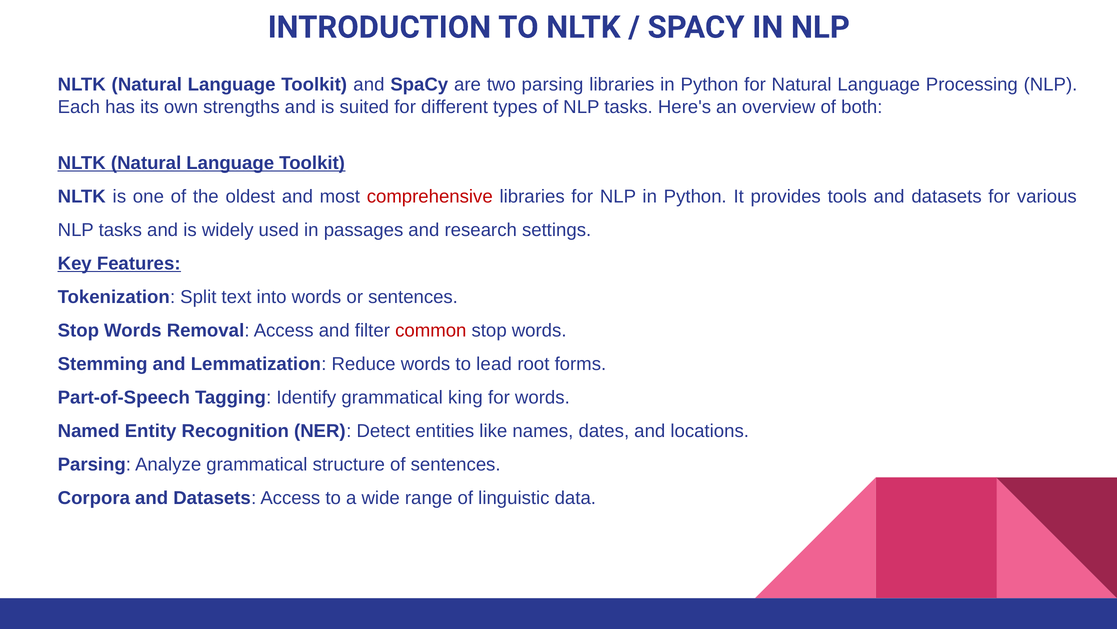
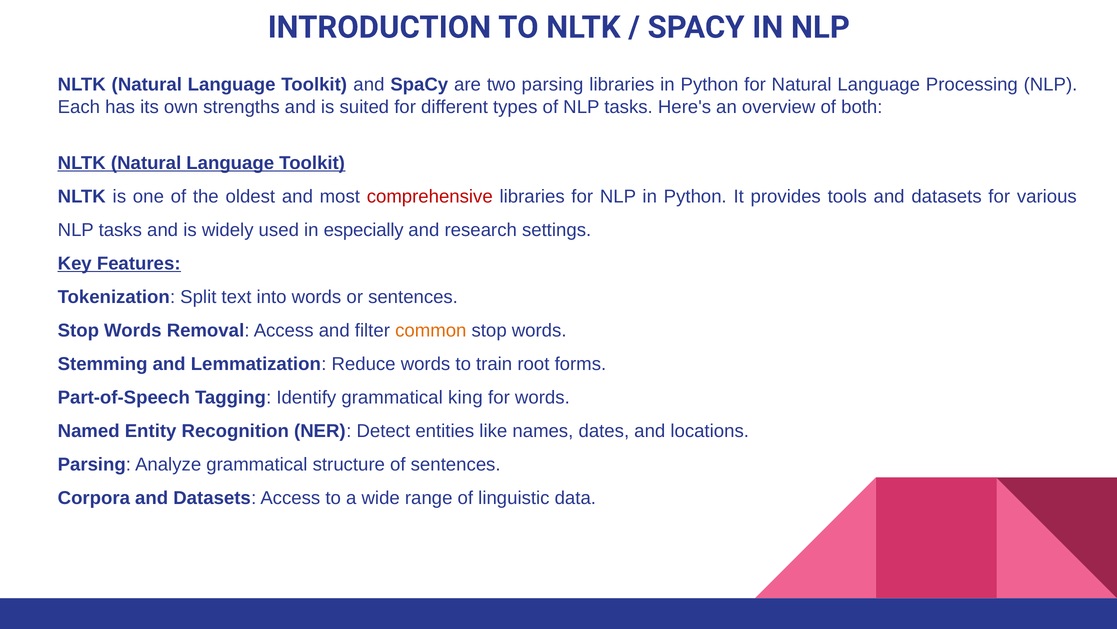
passages: passages -> especially
common colour: red -> orange
lead: lead -> train
